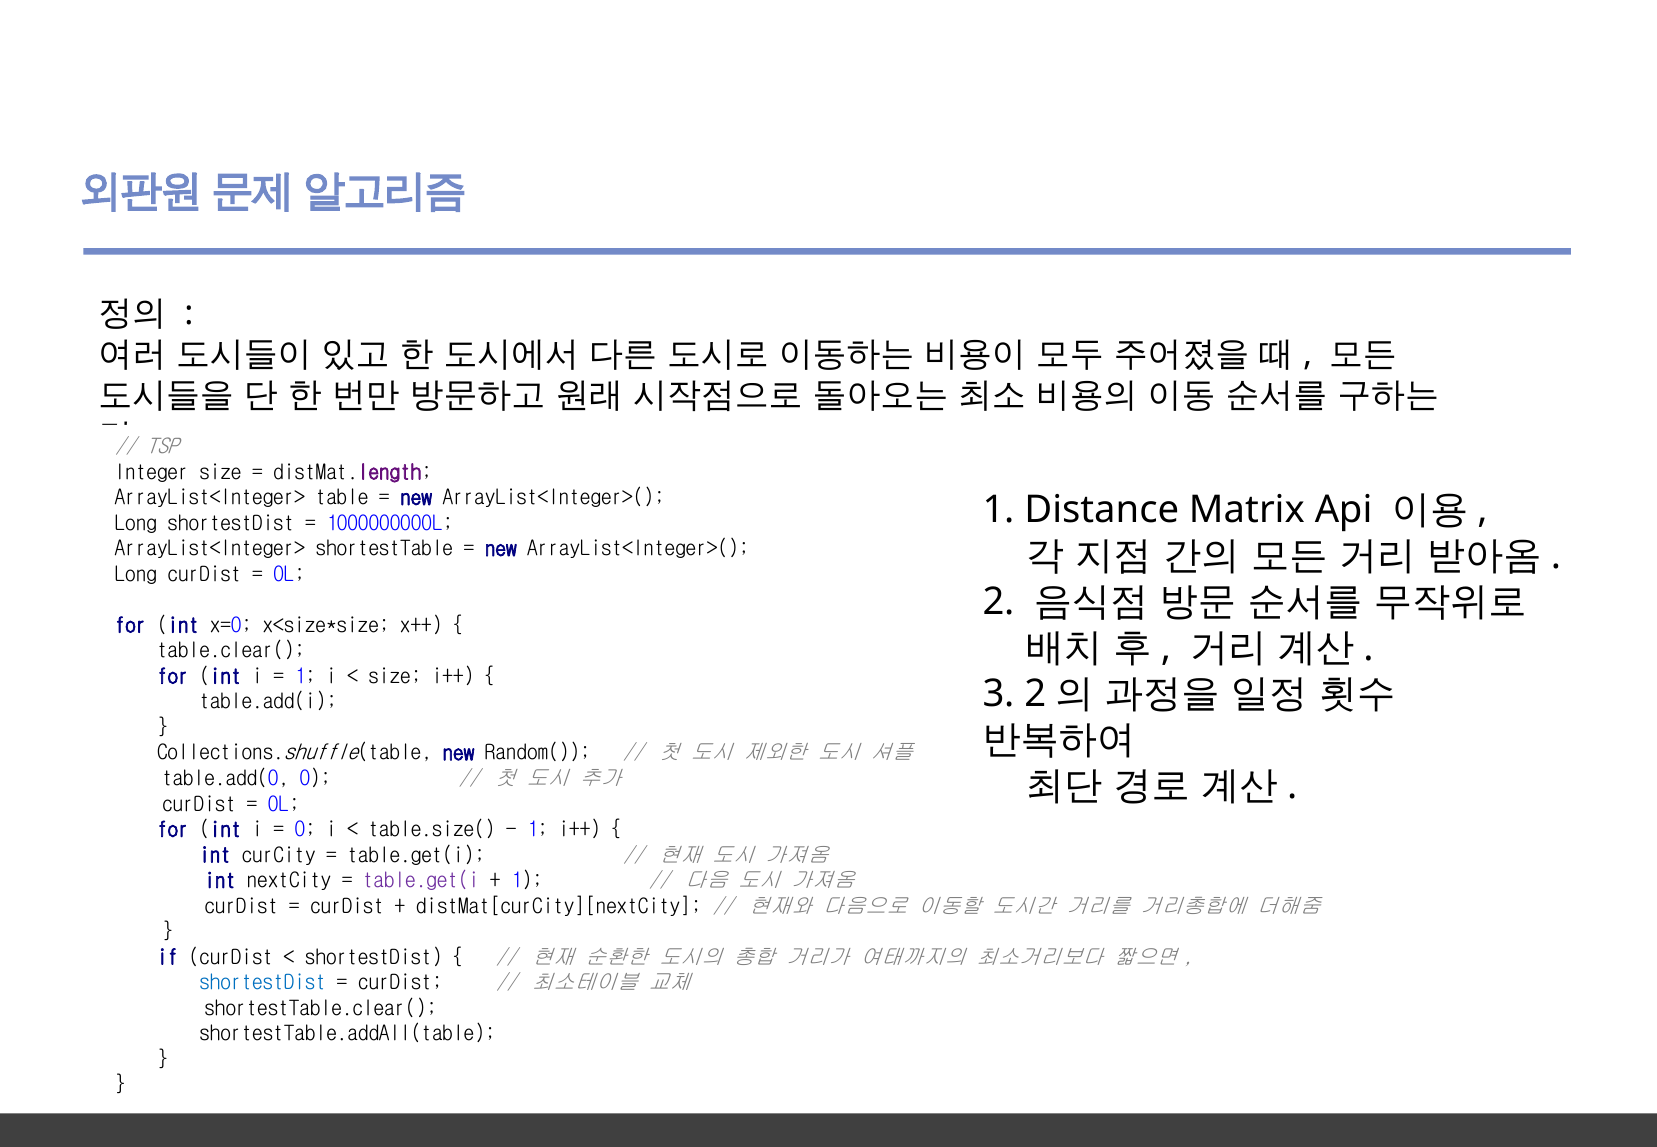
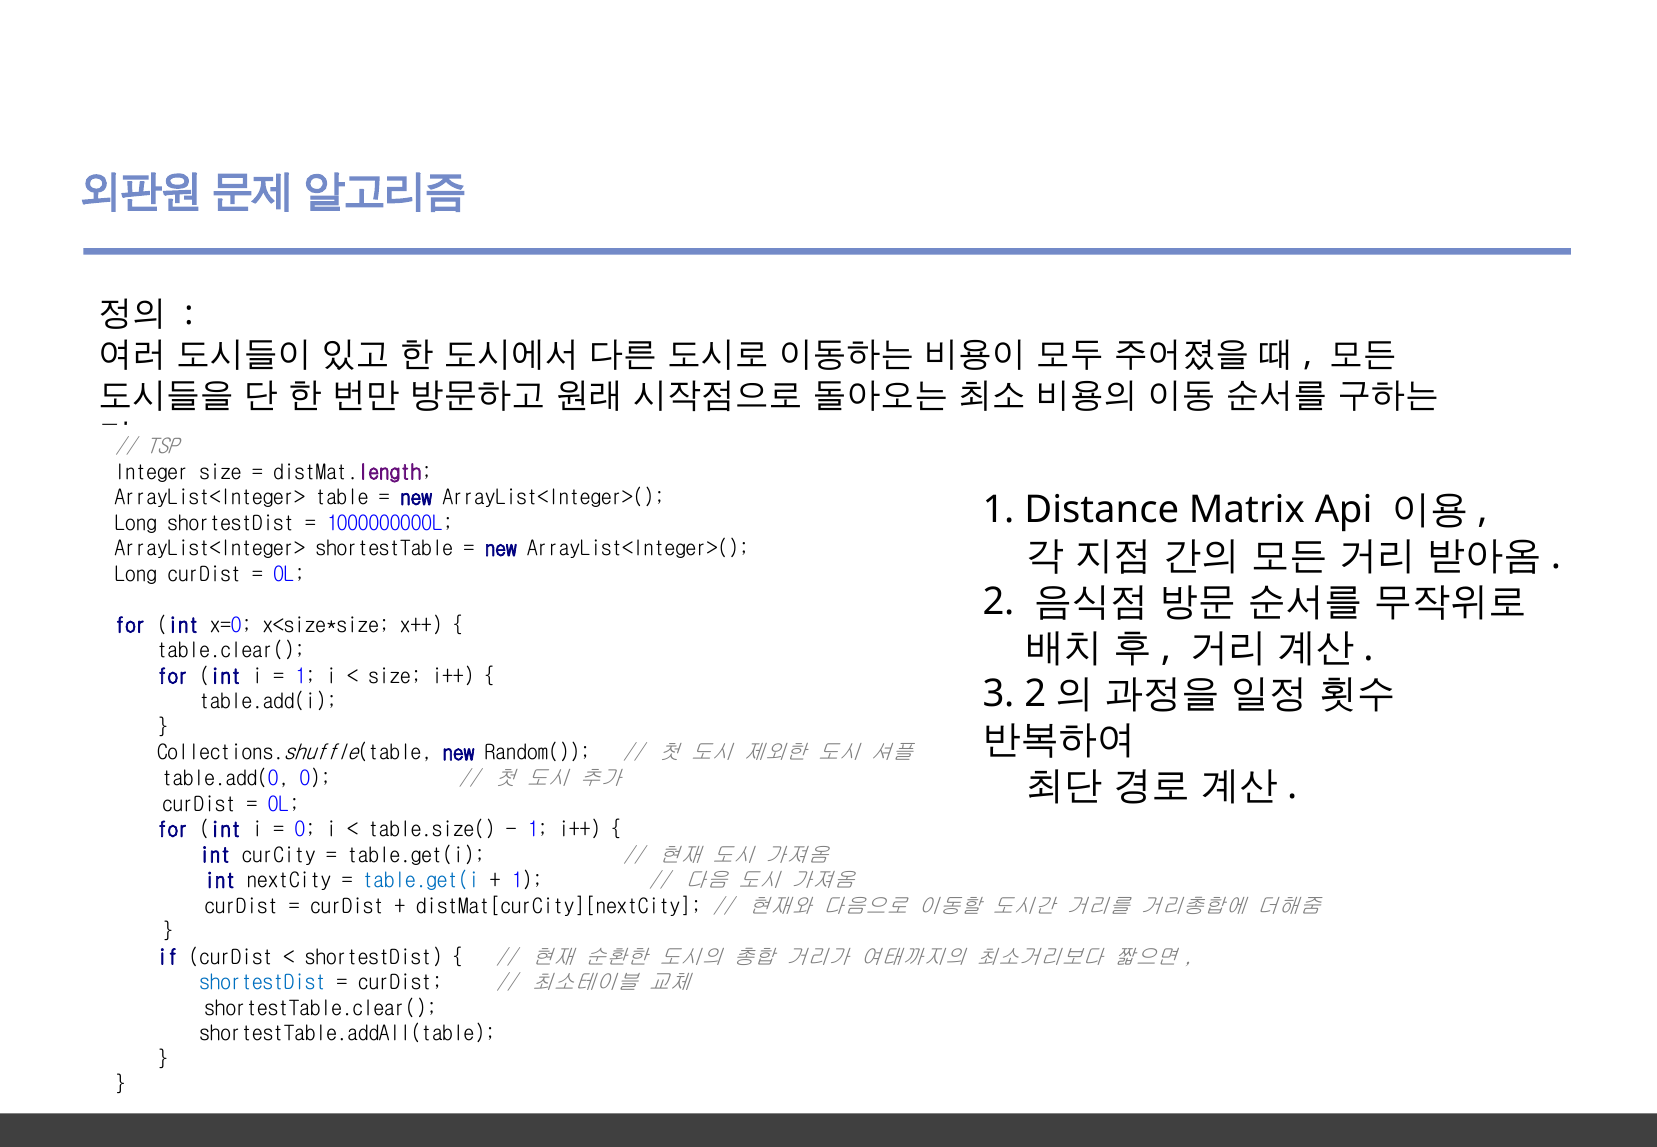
table.get(i at (421, 881) colour: purple -> blue
